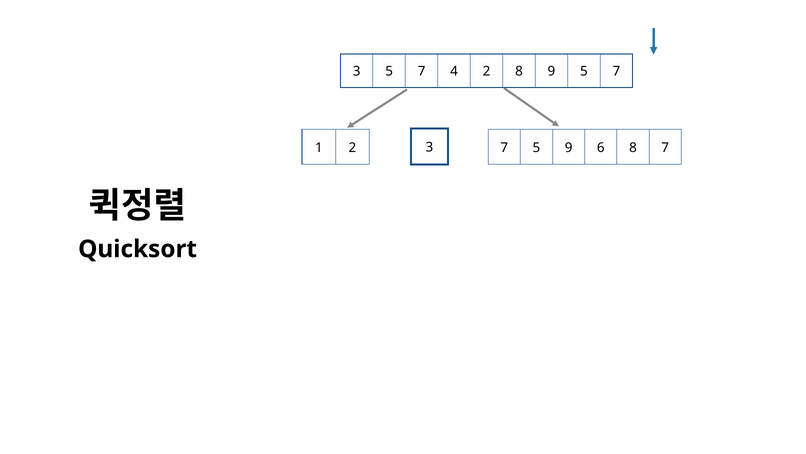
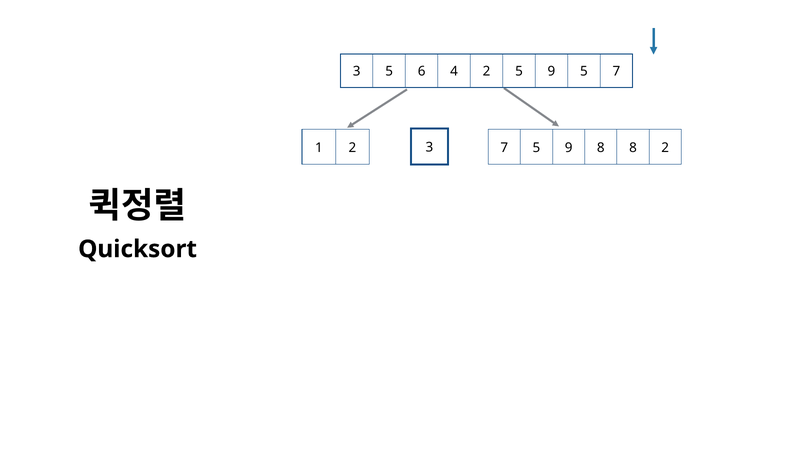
3 5 7: 7 -> 6
2 8: 8 -> 5
9 6: 6 -> 8
8 7: 7 -> 2
